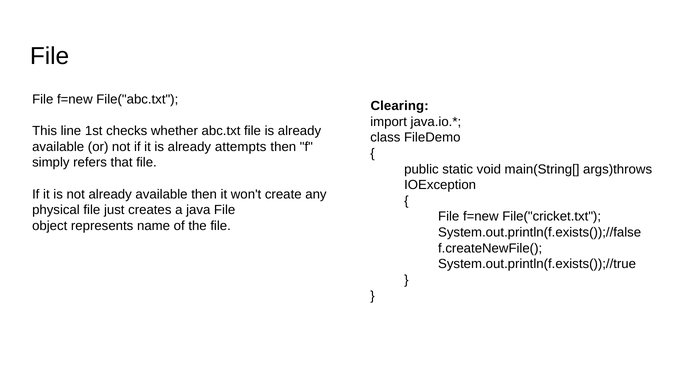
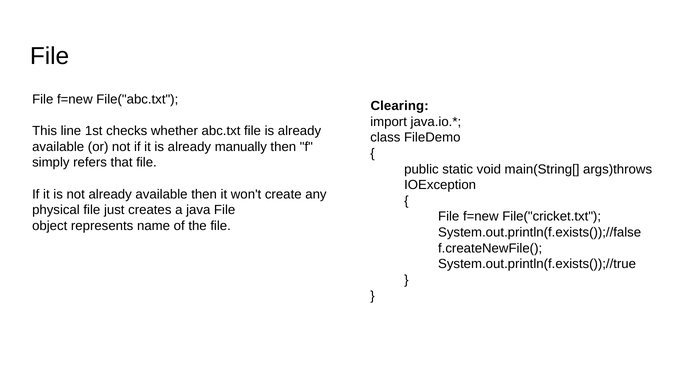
attempts: attempts -> manually
